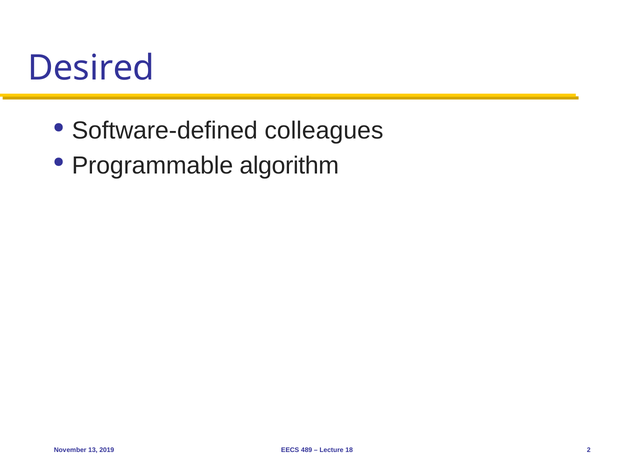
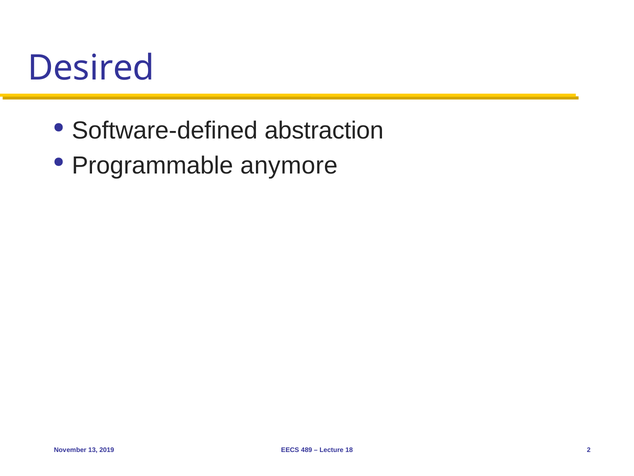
colleagues: colleagues -> abstraction
algorithm: algorithm -> anymore
